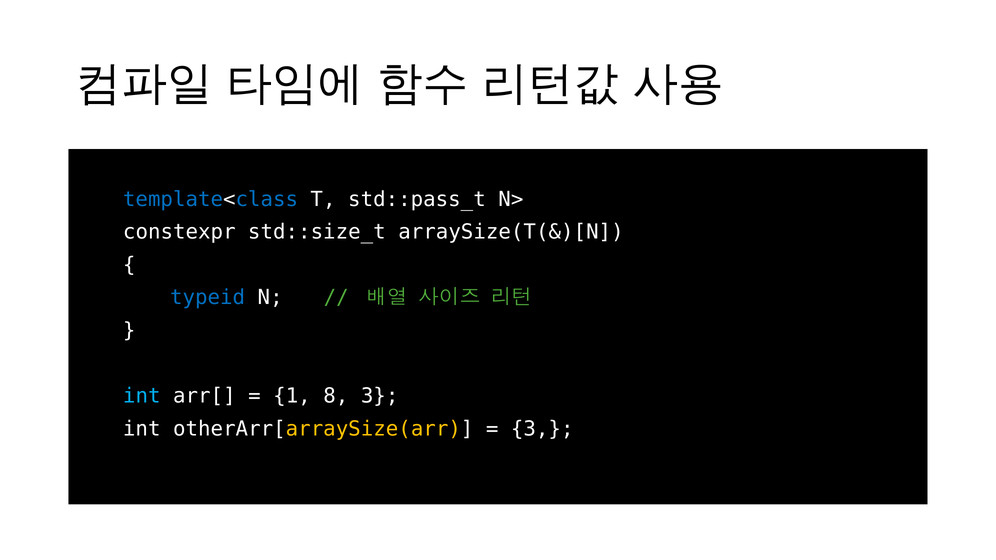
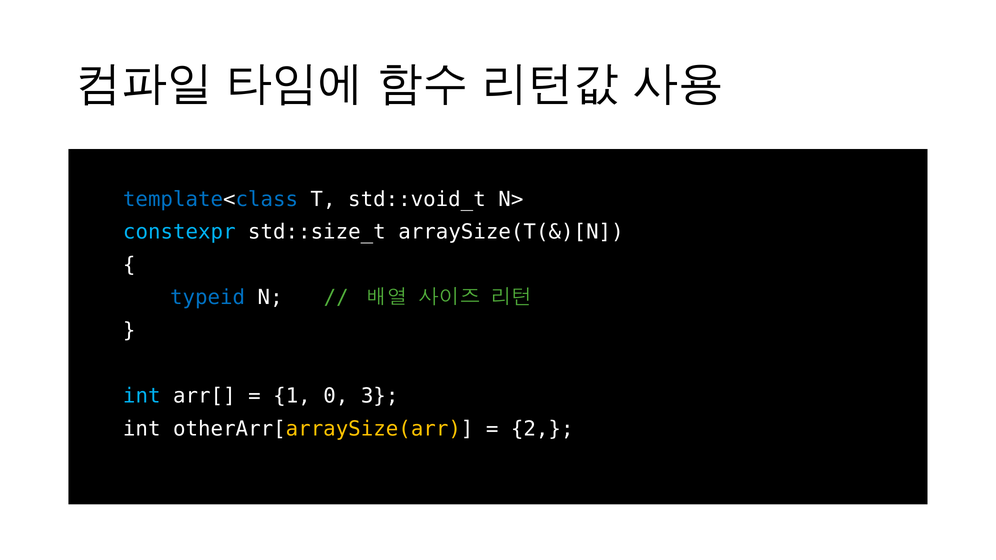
std::pass_t: std::pass_t -> std::void_t
constexpr colour: white -> light blue
8: 8 -> 0
3 at (542, 429): 3 -> 2
